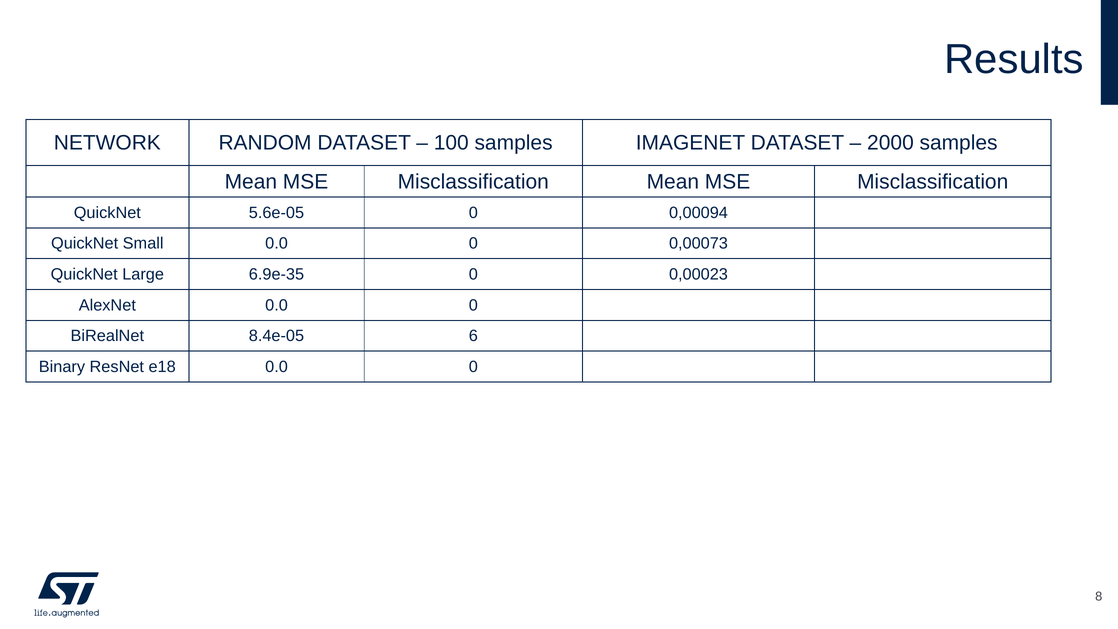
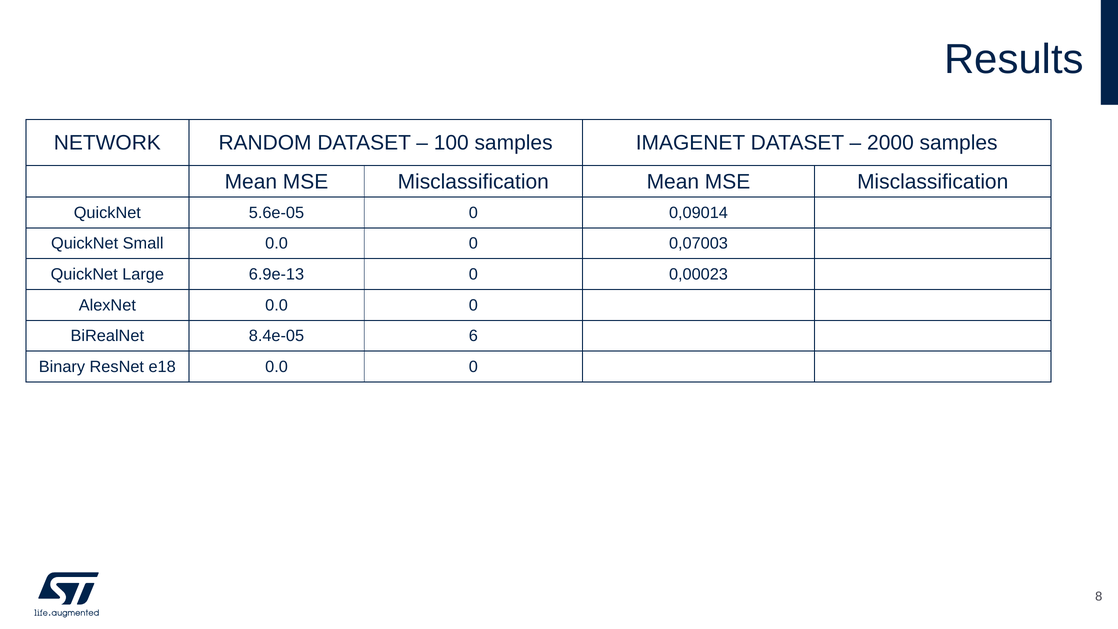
0,00094: 0,00094 -> 0,09014
0,00073: 0,00073 -> 0,07003
6.9e-35: 6.9e-35 -> 6.9e-13
